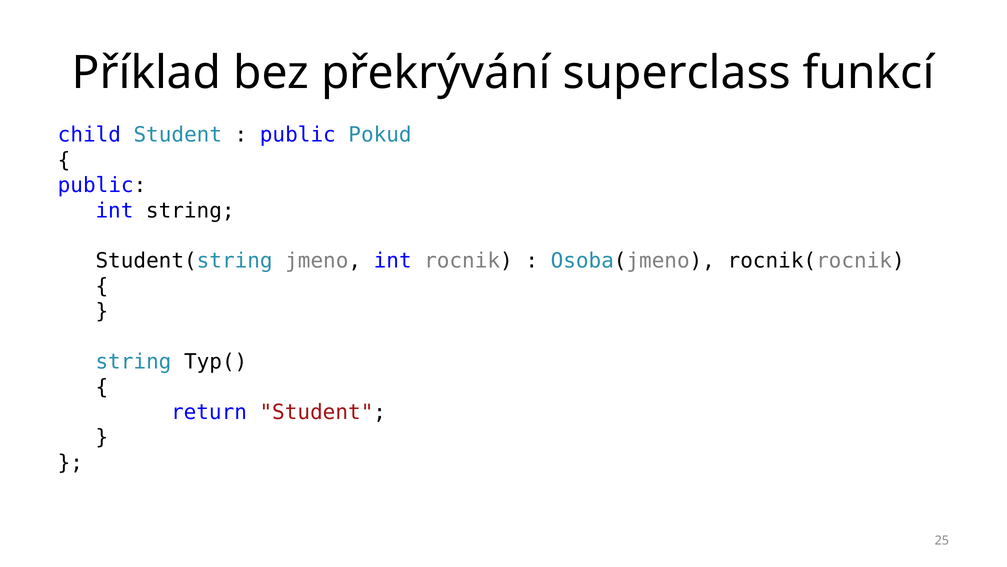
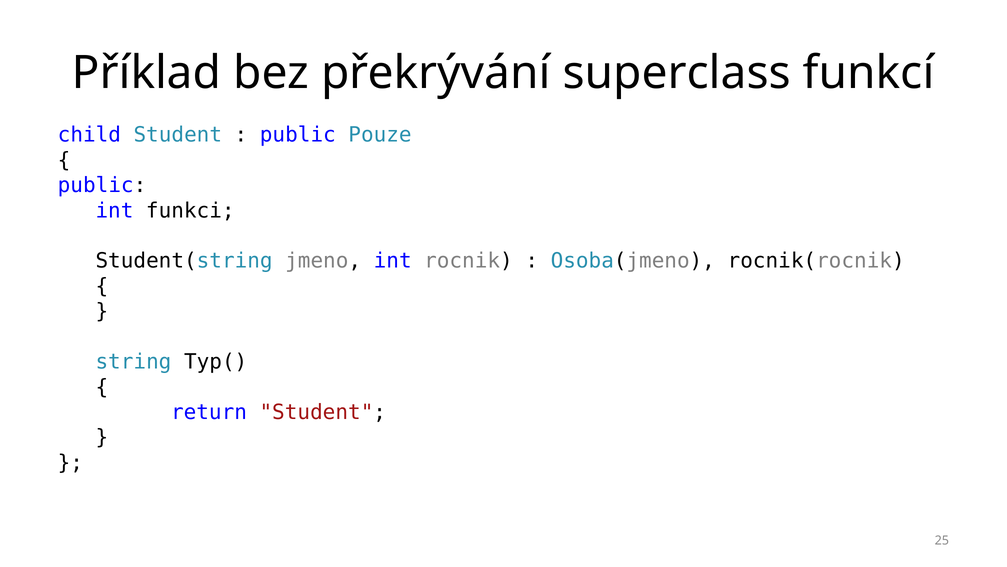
Pokud: Pokud -> Pouze
int string: string -> funkci
